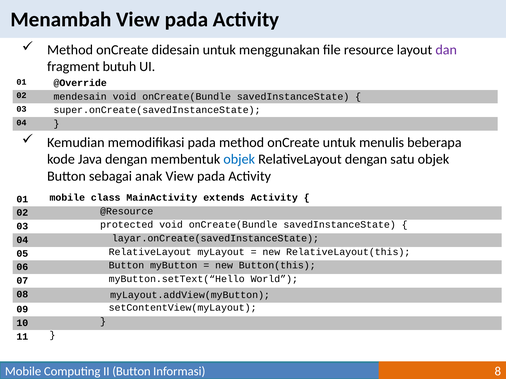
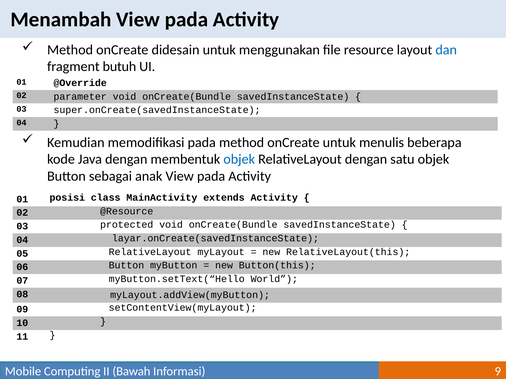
dan colour: purple -> blue
mendesain: mendesain -> parameter
01 mobile: mobile -> posisi
II Button: Button -> Bawah
8: 8 -> 9
